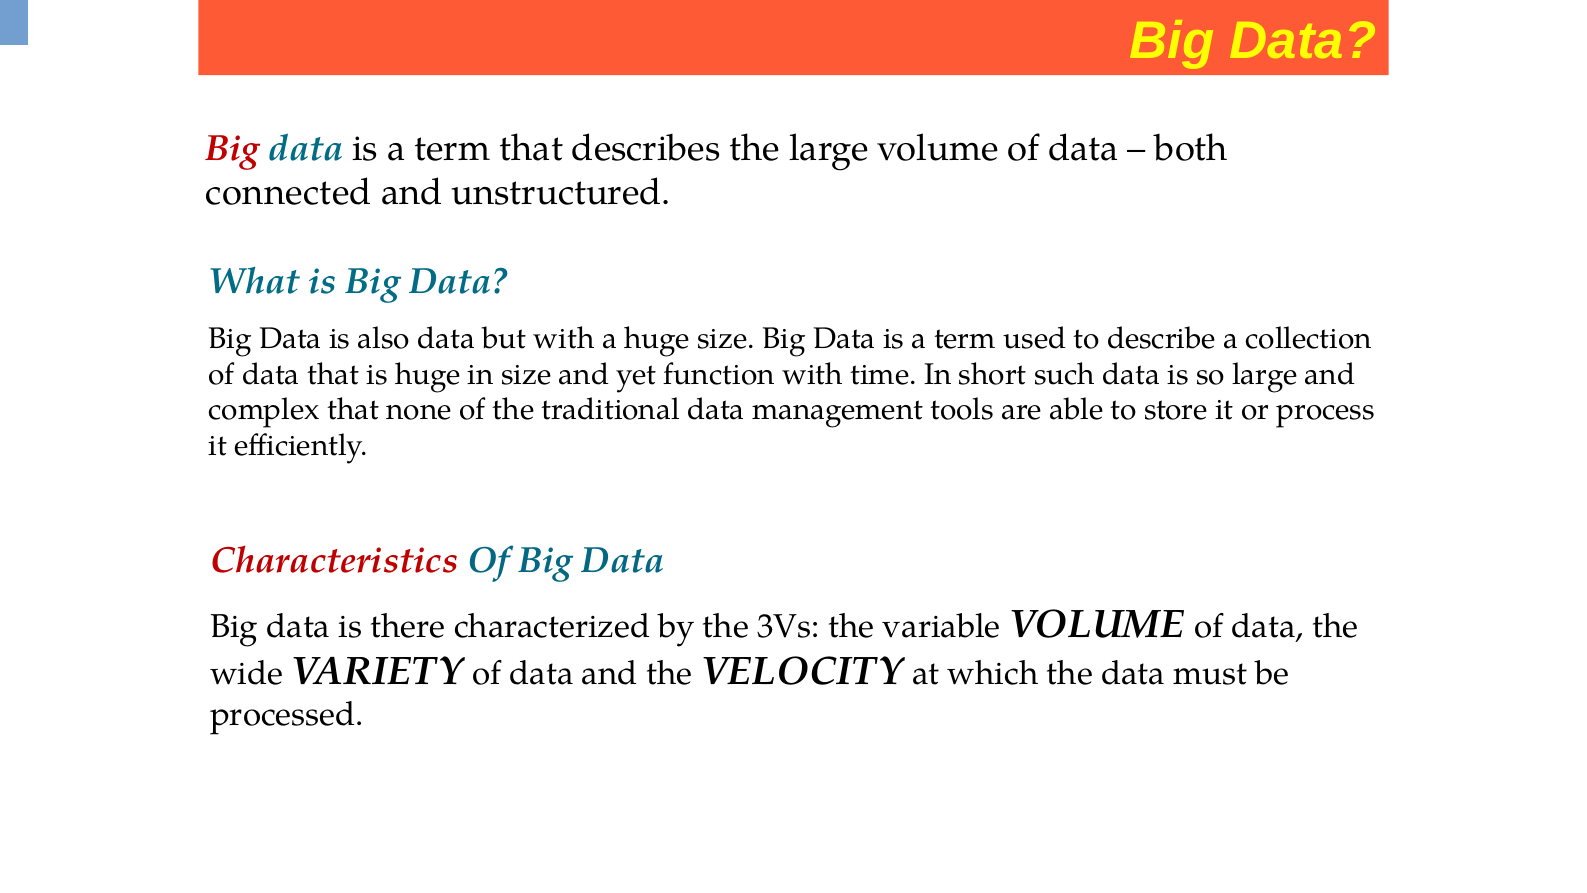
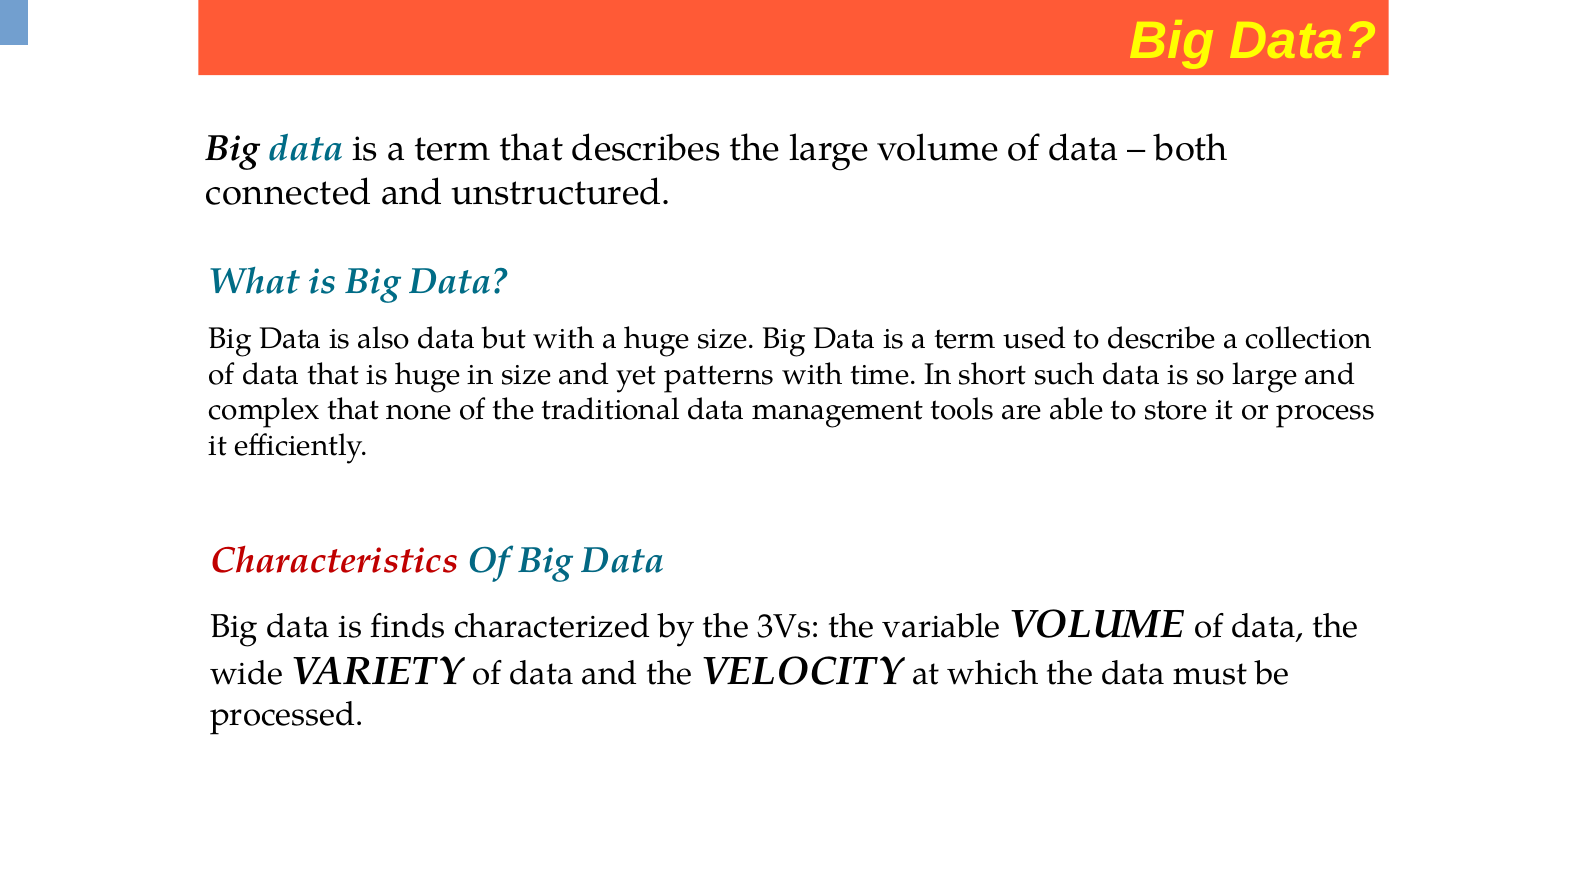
Big at (233, 149) colour: red -> black
function: function -> patterns
there: there -> finds
